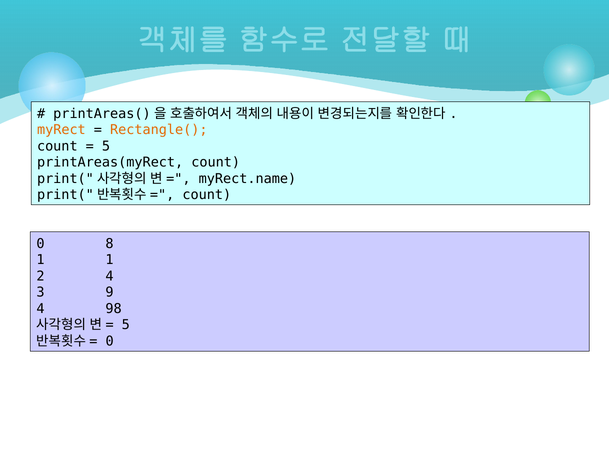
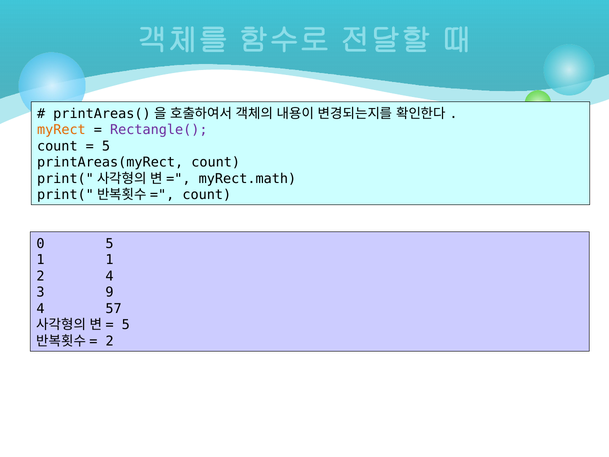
Rectangle( colour: orange -> purple
myRect.name: myRect.name -> myRect.math
0 8: 8 -> 5
98: 98 -> 57
0 at (110, 341): 0 -> 2
